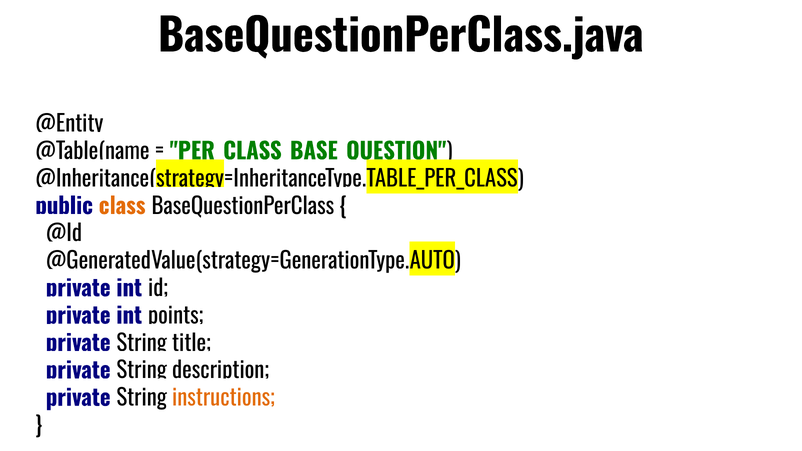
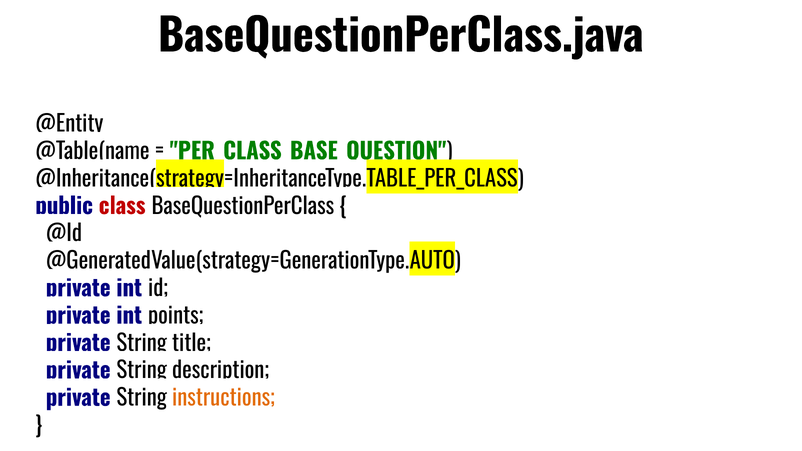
class colour: orange -> red
